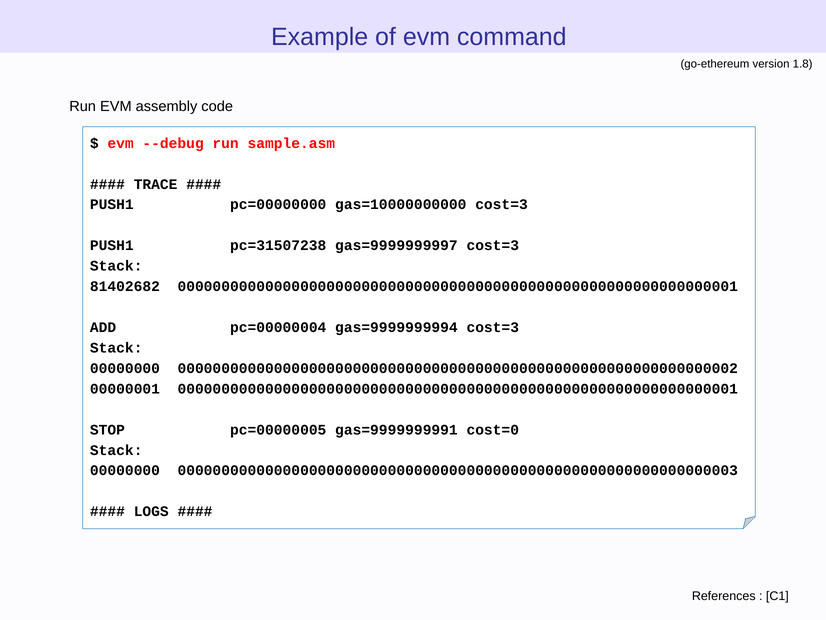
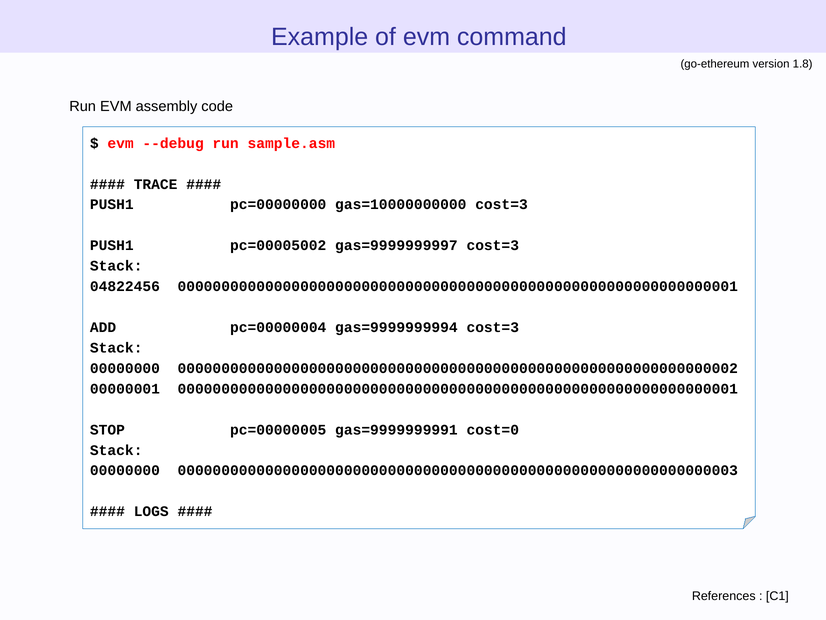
pc=31507238: pc=31507238 -> pc=00005002
81402682: 81402682 -> 04822456
